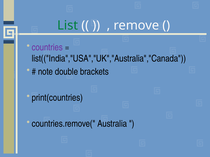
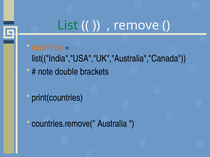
countries colour: purple -> orange
